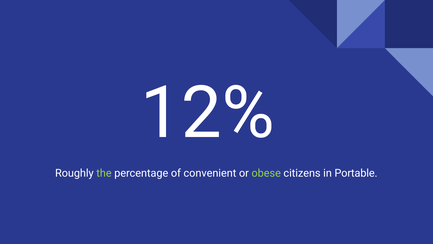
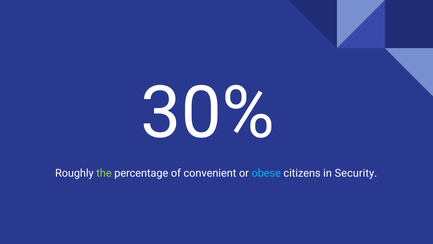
12%: 12% -> 30%
obese colour: light green -> light blue
Portable: Portable -> Security
